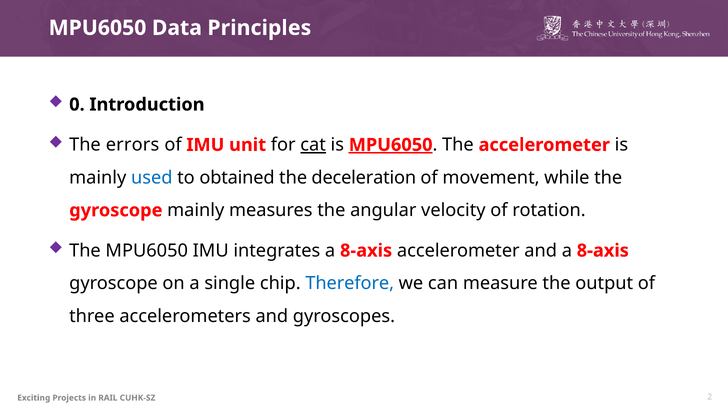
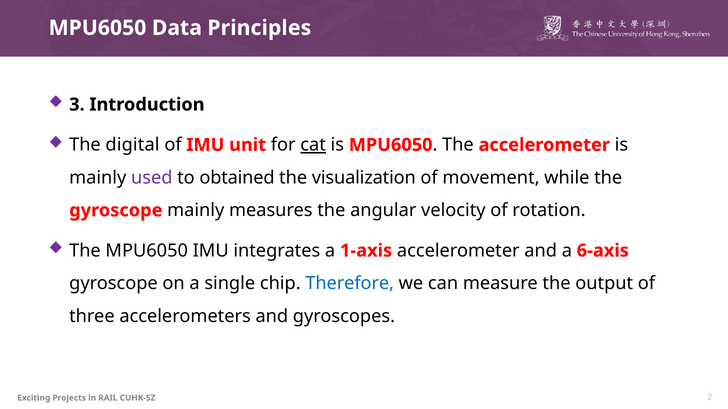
0: 0 -> 3
errors: errors -> digital
MPU6050 at (391, 145) underline: present -> none
used colour: blue -> purple
deceleration: deceleration -> visualization
integrates a 8-axis: 8-axis -> 1-axis
and a 8-axis: 8-axis -> 6-axis
